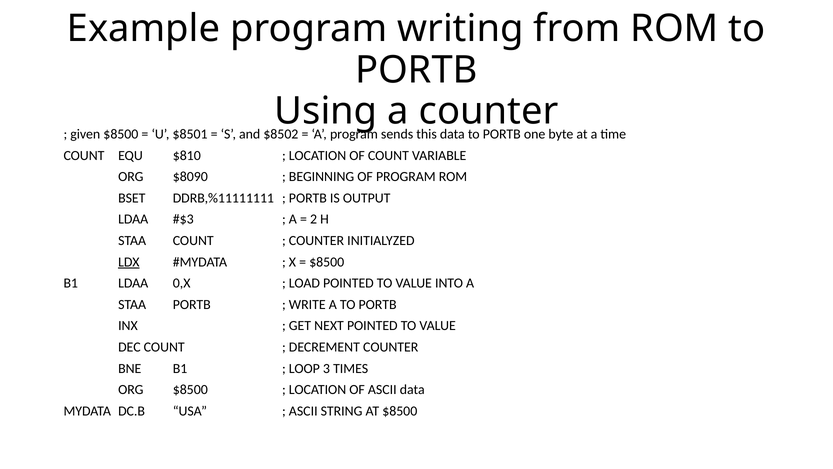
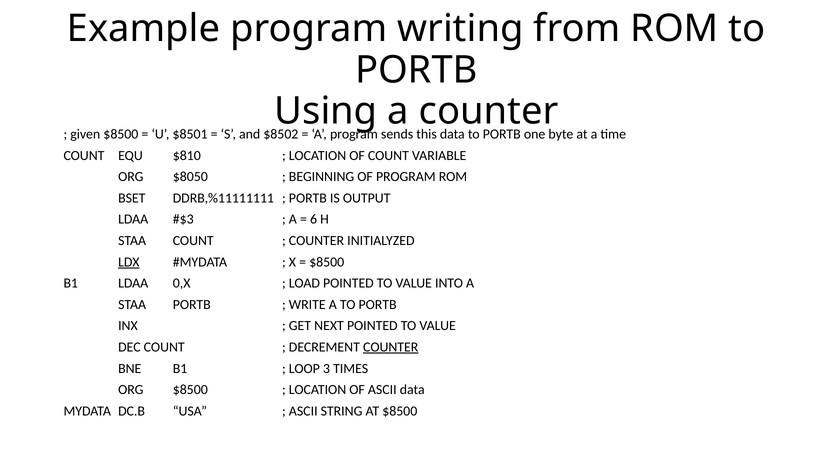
$8090: $8090 -> $8050
2: 2 -> 6
COUNTER at (391, 347) underline: none -> present
